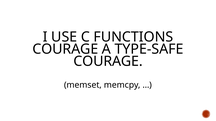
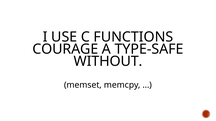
COURAGE at (108, 61): COURAGE -> WITHOUT
